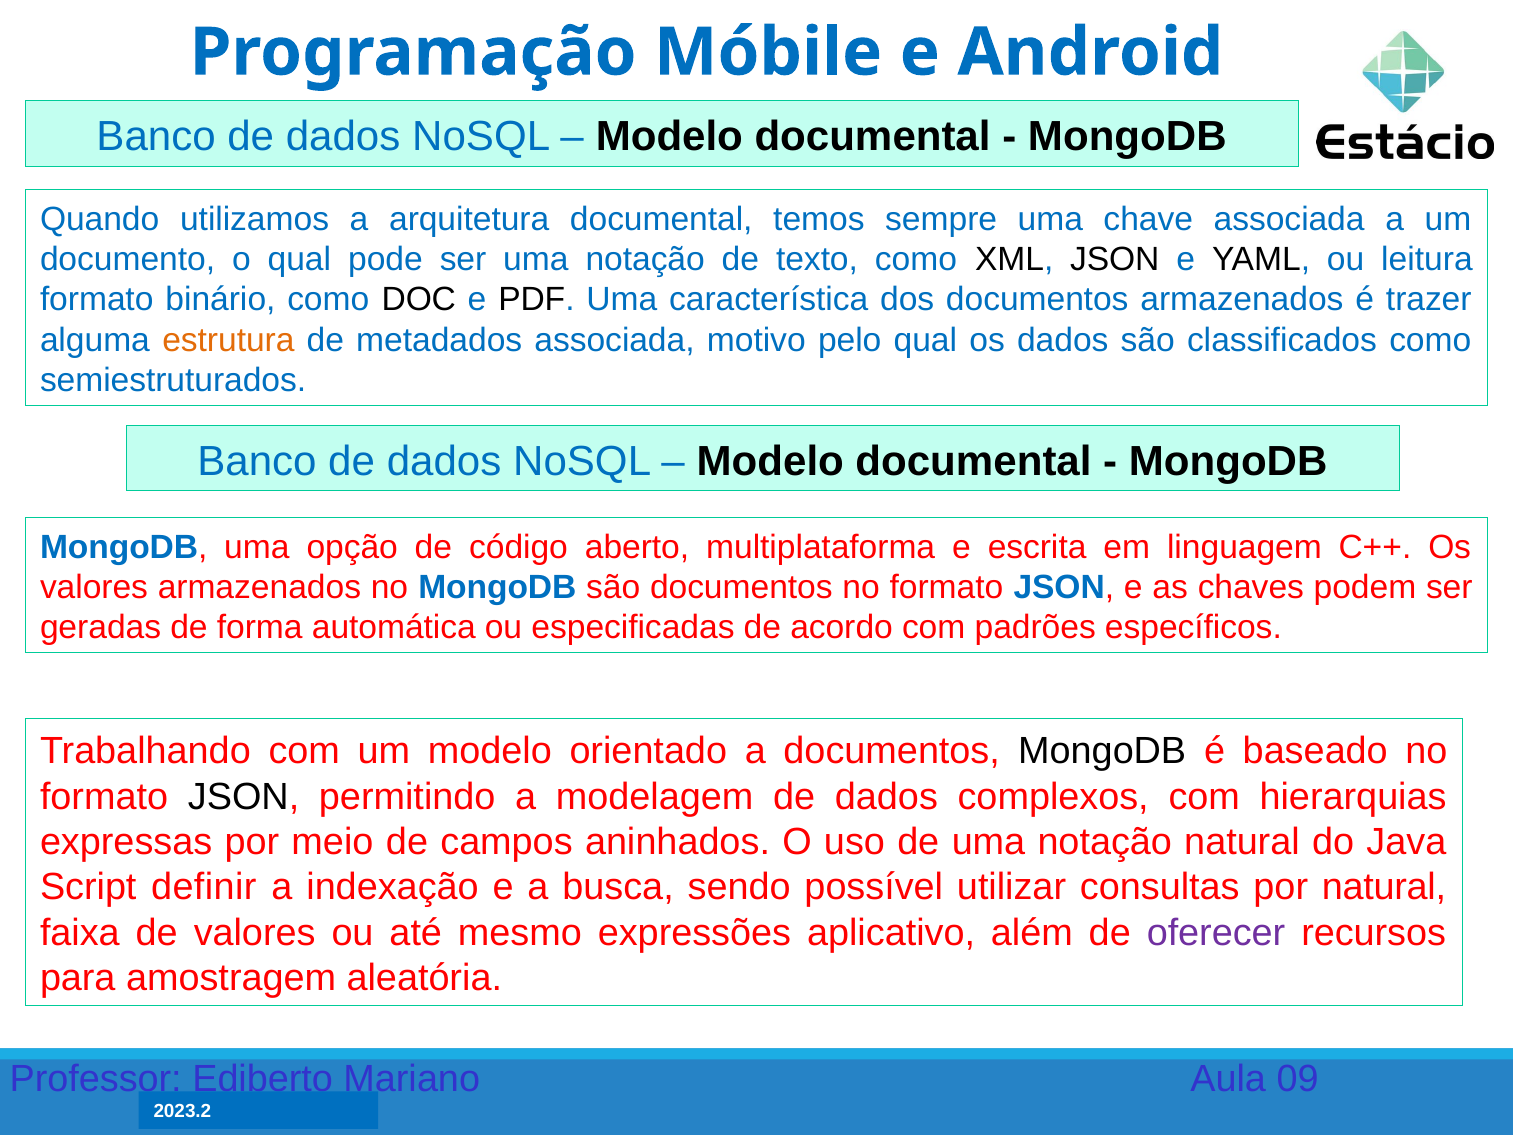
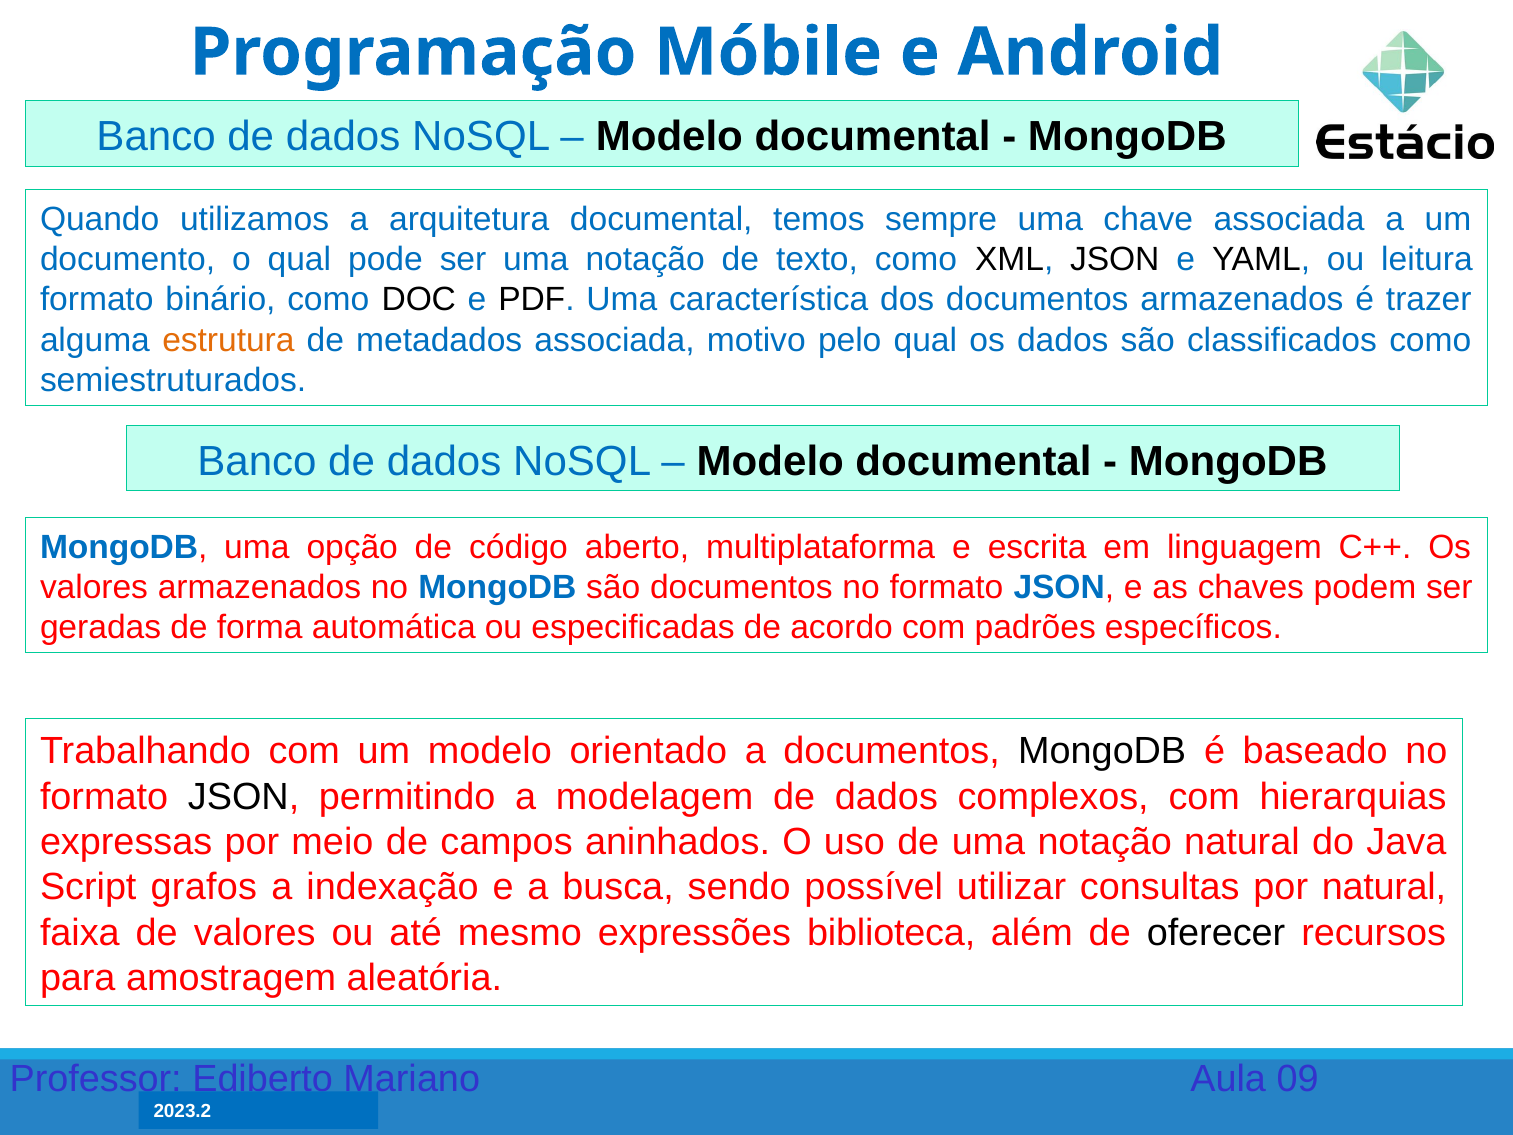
definir: definir -> grafos
aplicativo: aplicativo -> biblioteca
oferecer colour: purple -> black
